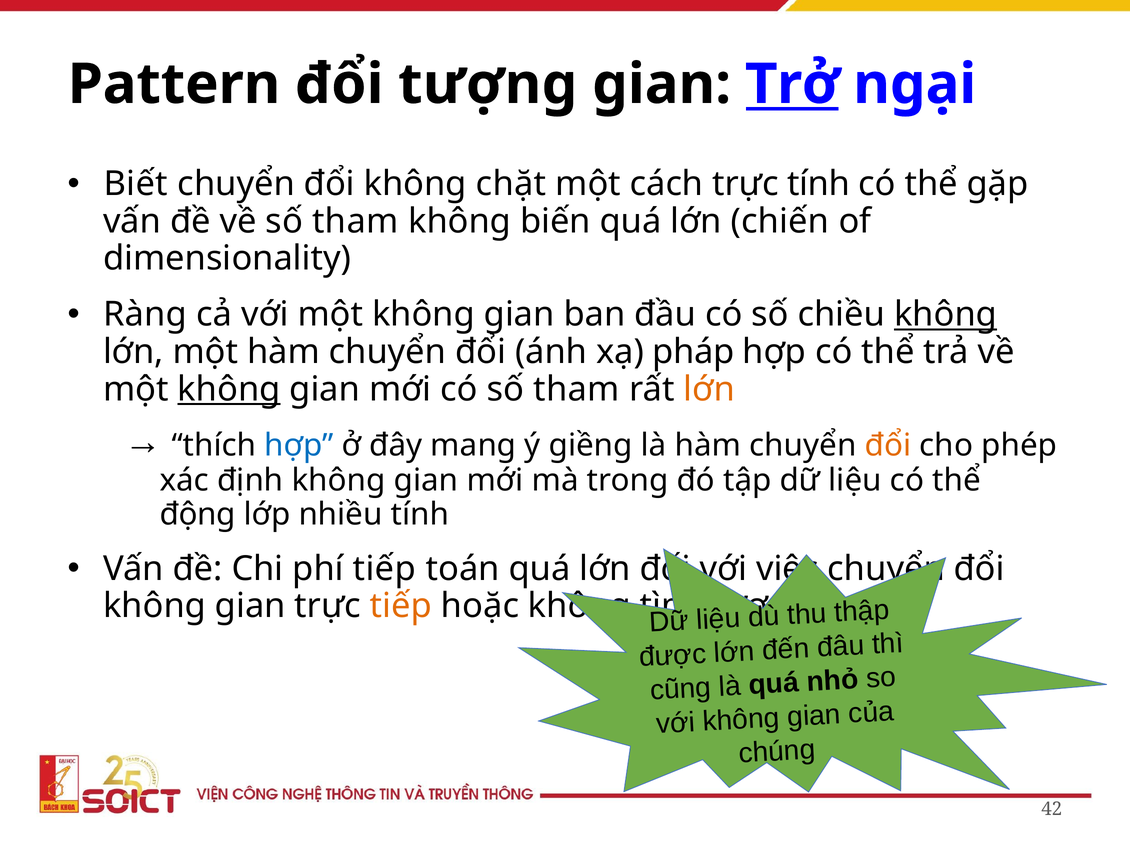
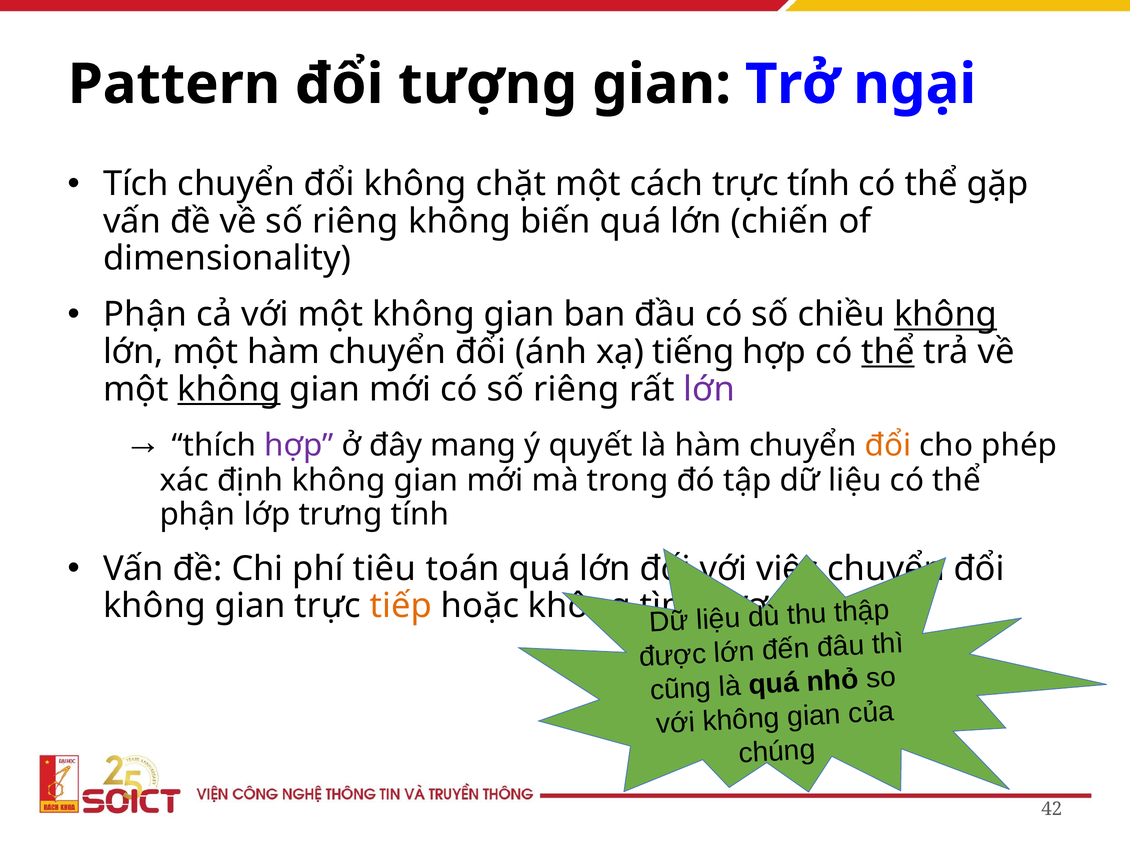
Trở underline: present -> none
Biết: Biết -> Tích
về số tham: tham -> riêng
Ràng at (145, 315): Ràng -> Phận
pháp: pháp -> tiếng
thể at (888, 352) underline: none -> present
có số tham: tham -> riêng
lớn at (709, 389) colour: orange -> purple
hợp at (299, 446) colour: blue -> purple
giềng: giềng -> quyết
động at (198, 515): động -> phận
nhiều: nhiều -> trưng
phí tiếp: tiếp -> tiêu
